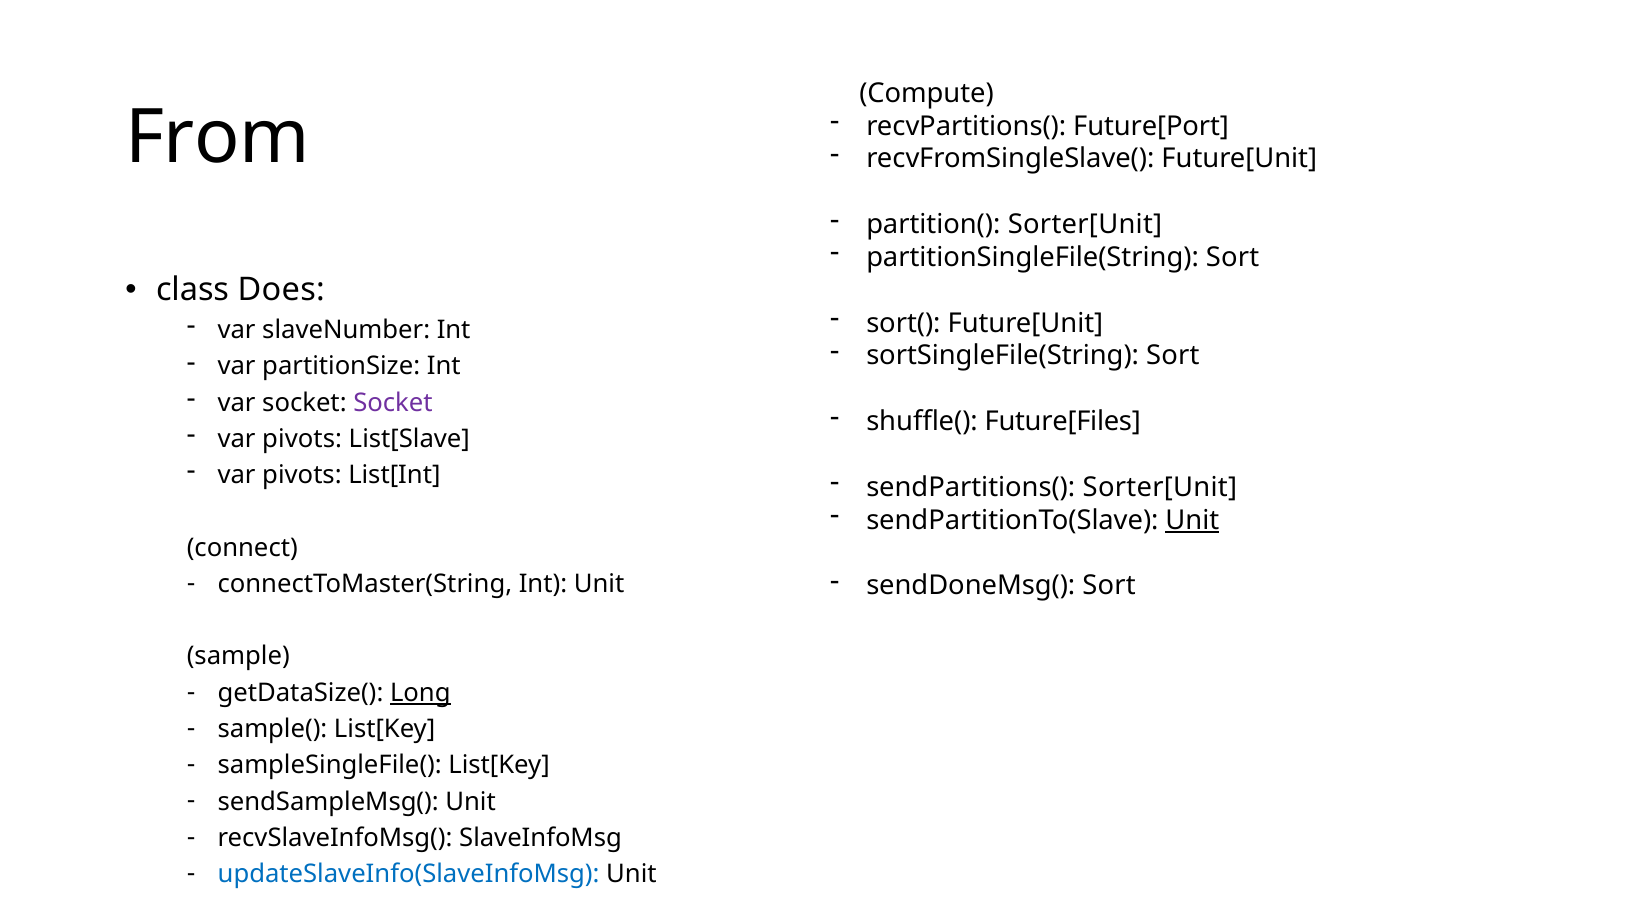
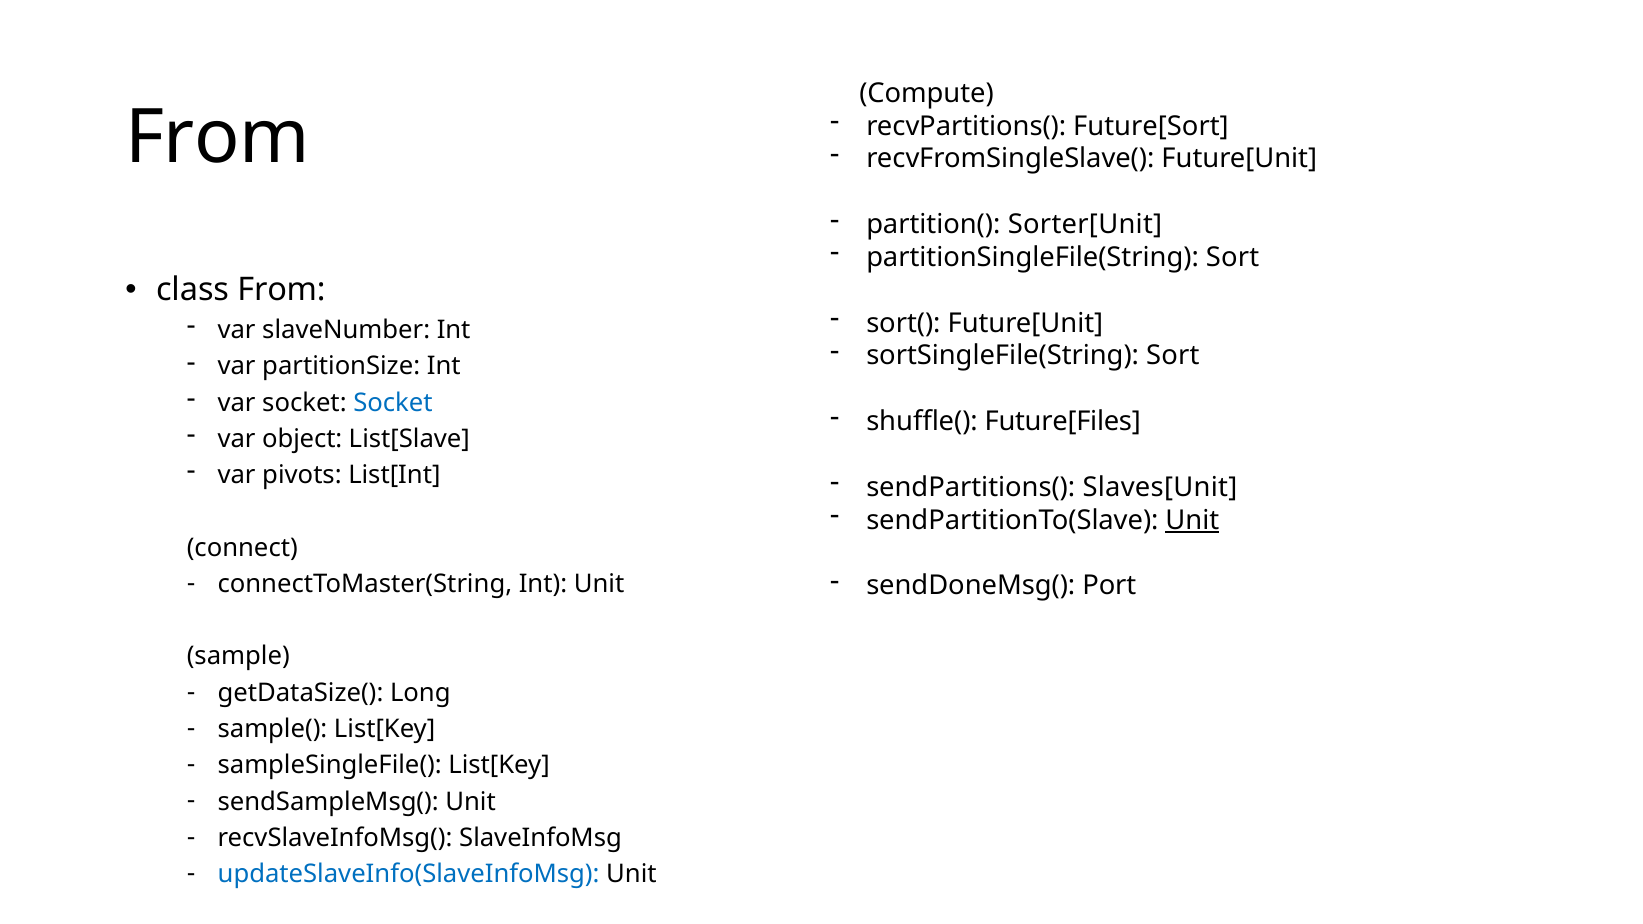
Future[Port: Future[Port -> Future[Sort
class Does: Does -> From
Socket at (393, 403) colour: purple -> blue
pivots at (302, 439): pivots -> object
sendPartitions( Sorter[Unit: Sorter[Unit -> Slaves[Unit
sendDoneMsg( Sort: Sort -> Port
Long underline: present -> none
